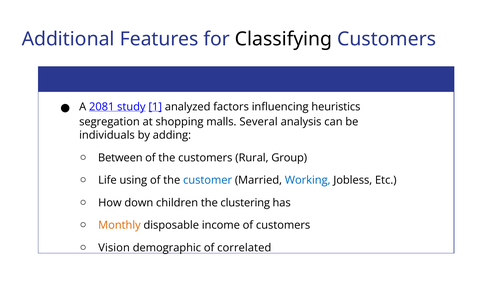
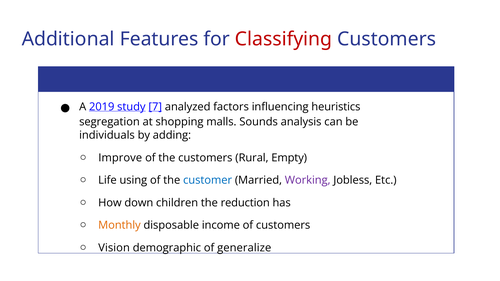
Classifying colour: black -> red
2081: 2081 -> 2019
1: 1 -> 7
Several: Several -> Sounds
Between: Between -> Improve
Group: Group -> Empty
Working colour: blue -> purple
clustering: clustering -> reduction
correlated: correlated -> generalize
